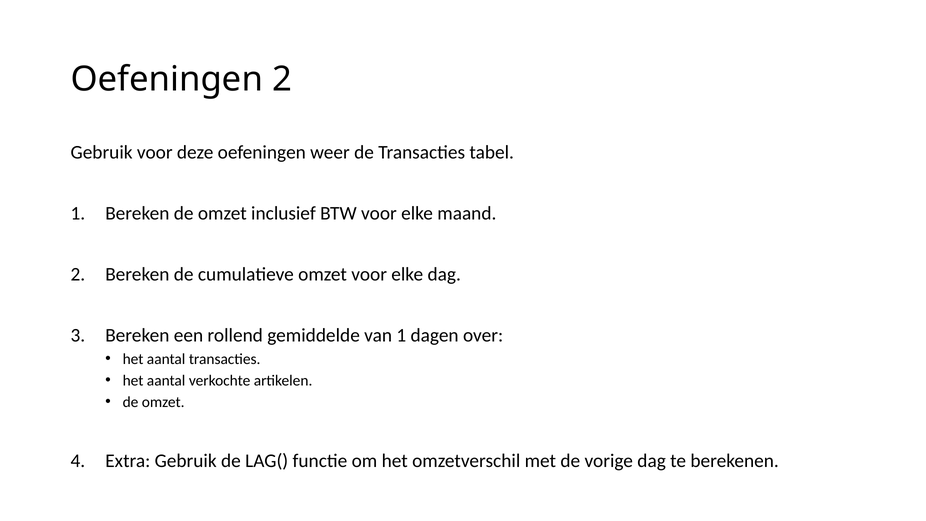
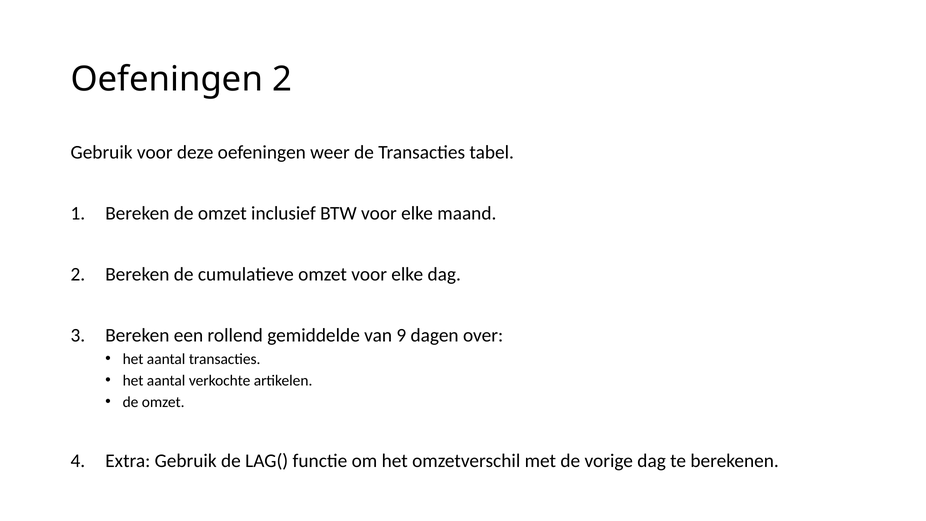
van 1: 1 -> 9
